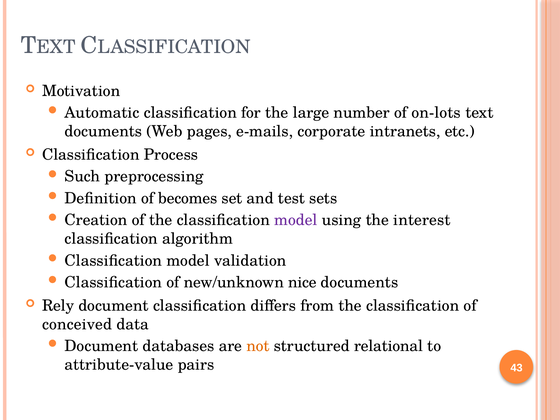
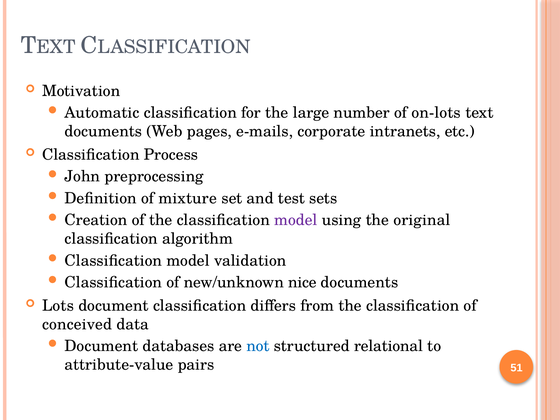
Such: Such -> John
becomes: becomes -> mixture
interest: interest -> original
Rely: Rely -> Lots
not colour: orange -> blue
43: 43 -> 51
